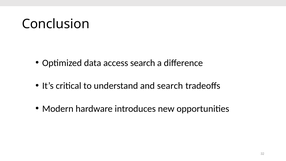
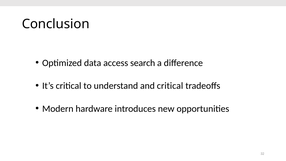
and search: search -> critical
